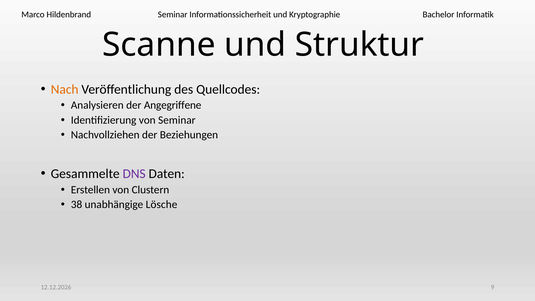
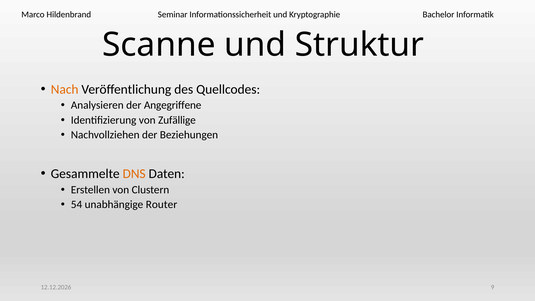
von Seminar: Seminar -> Zufällige
DNS colour: purple -> orange
38: 38 -> 54
Lösche: Lösche -> Router
